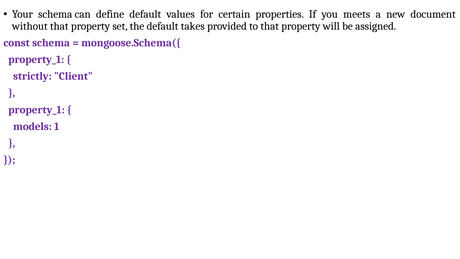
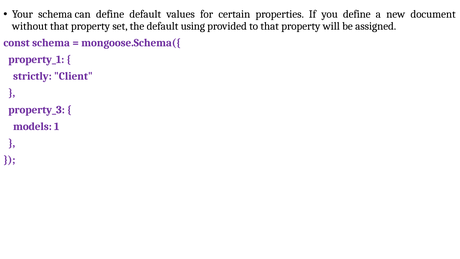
you meets: meets -> define
takes: takes -> using
property_1 at (37, 110): property_1 -> property_3
